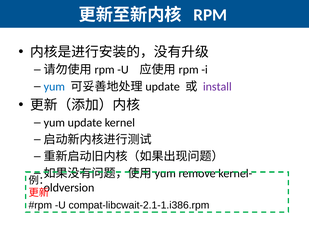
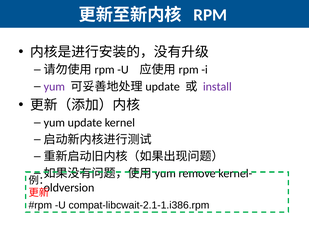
yum at (54, 87) colour: blue -> purple
